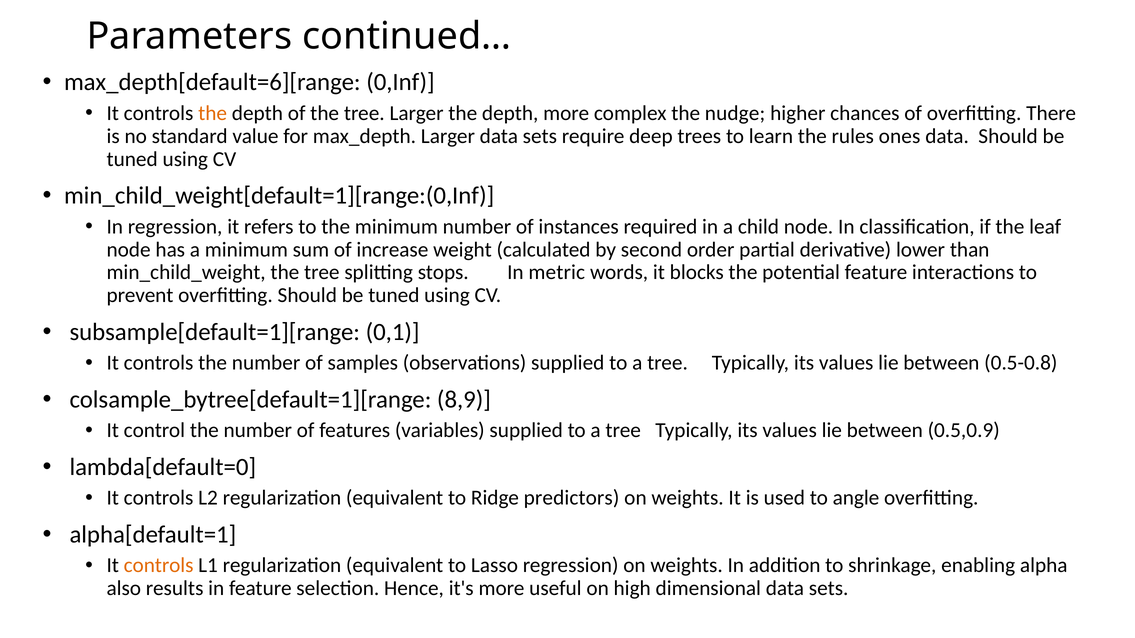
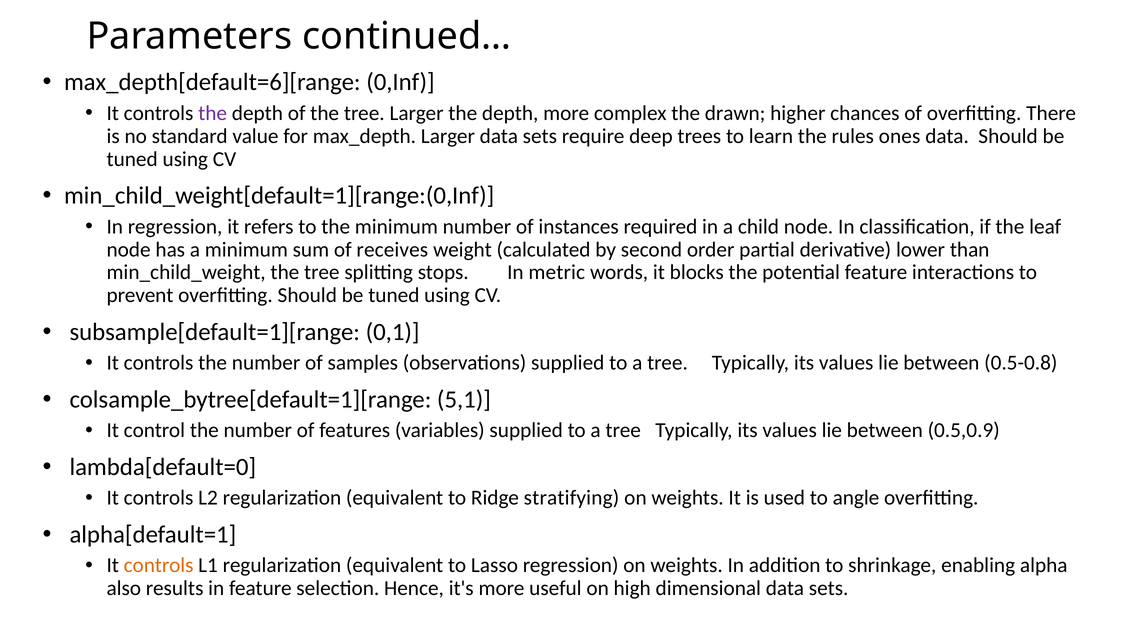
the at (213, 113) colour: orange -> purple
nudge: nudge -> drawn
increase: increase -> receives
8,9: 8,9 -> 5,1
predictors: predictors -> stratifying
